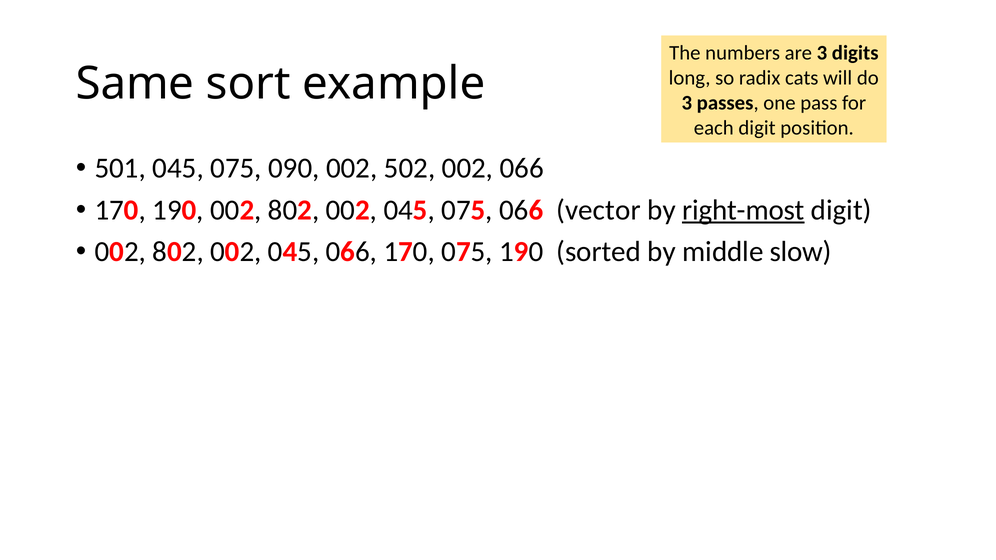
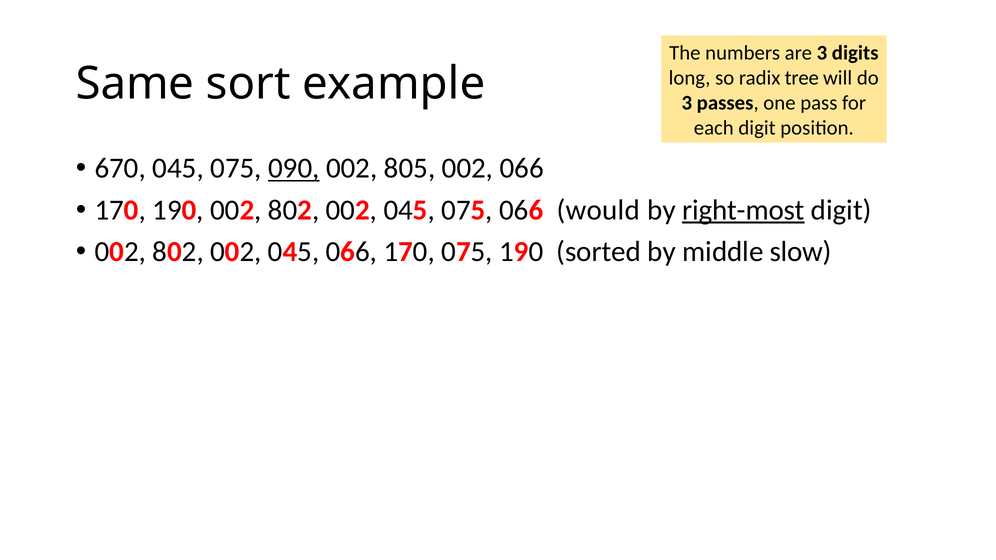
cats: cats -> tree
501: 501 -> 670
090 underline: none -> present
502: 502 -> 805
vector: vector -> would
